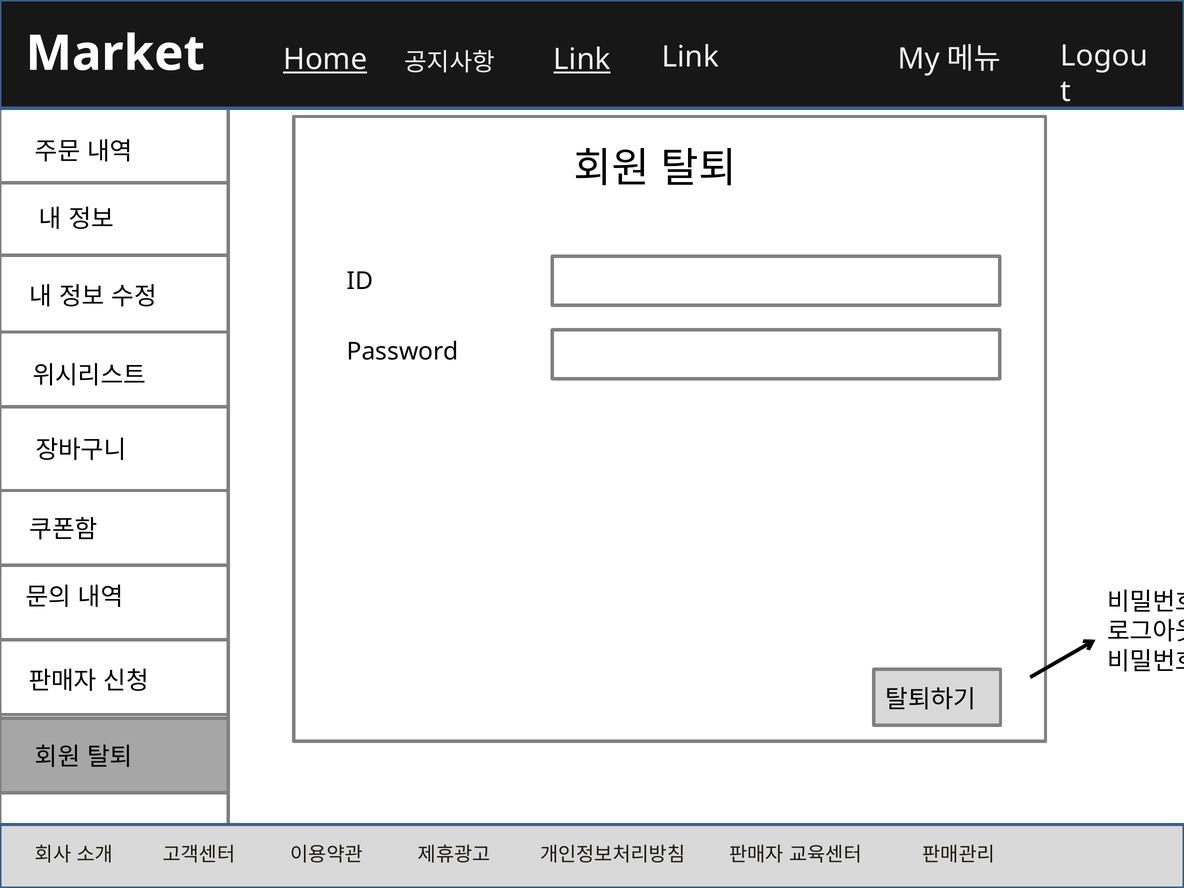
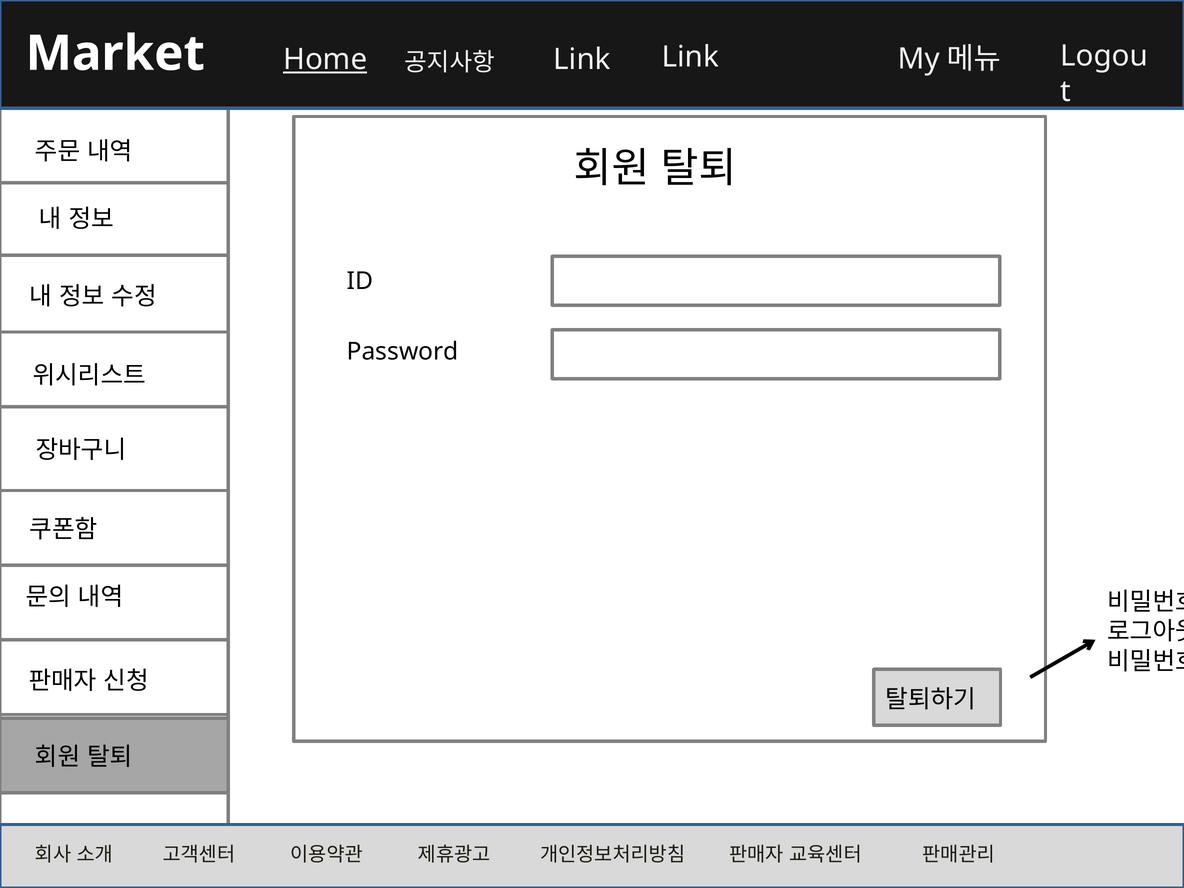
Link at (582, 60) underline: present -> none
